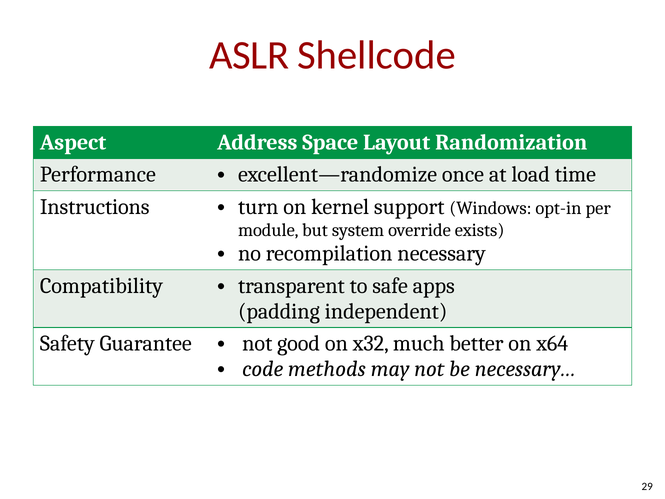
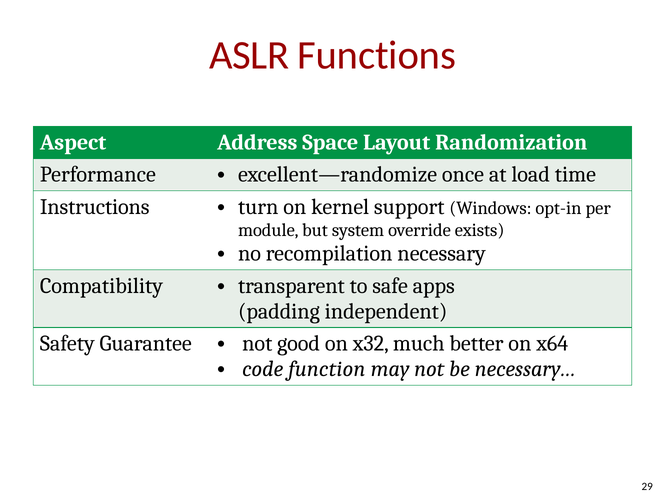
Shellcode: Shellcode -> Functions
methods: methods -> function
